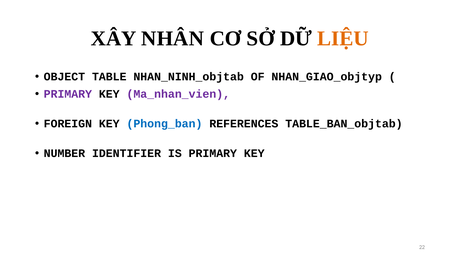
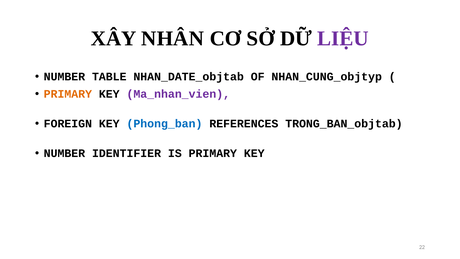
LIỆU colour: orange -> purple
OBJECT at (64, 77): OBJECT -> NUMBER
NHAN_NINH_objtab: NHAN_NINH_objtab -> NHAN_DATE_objtab
NHAN_GIAO_objtyp: NHAN_GIAO_objtyp -> NHAN_CUNG_objtyp
PRIMARY at (68, 94) colour: purple -> orange
TABLE_BAN_objtab: TABLE_BAN_objtab -> TRONG_BAN_objtab
